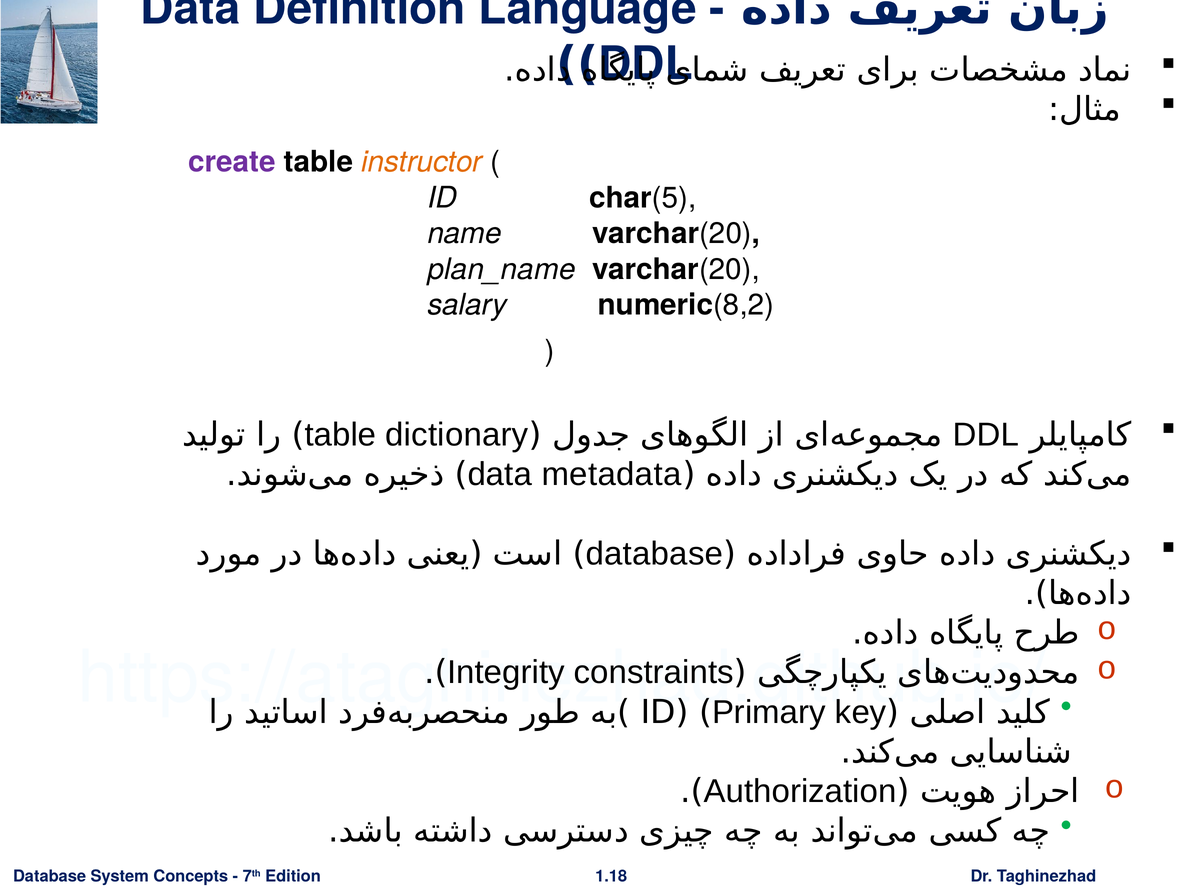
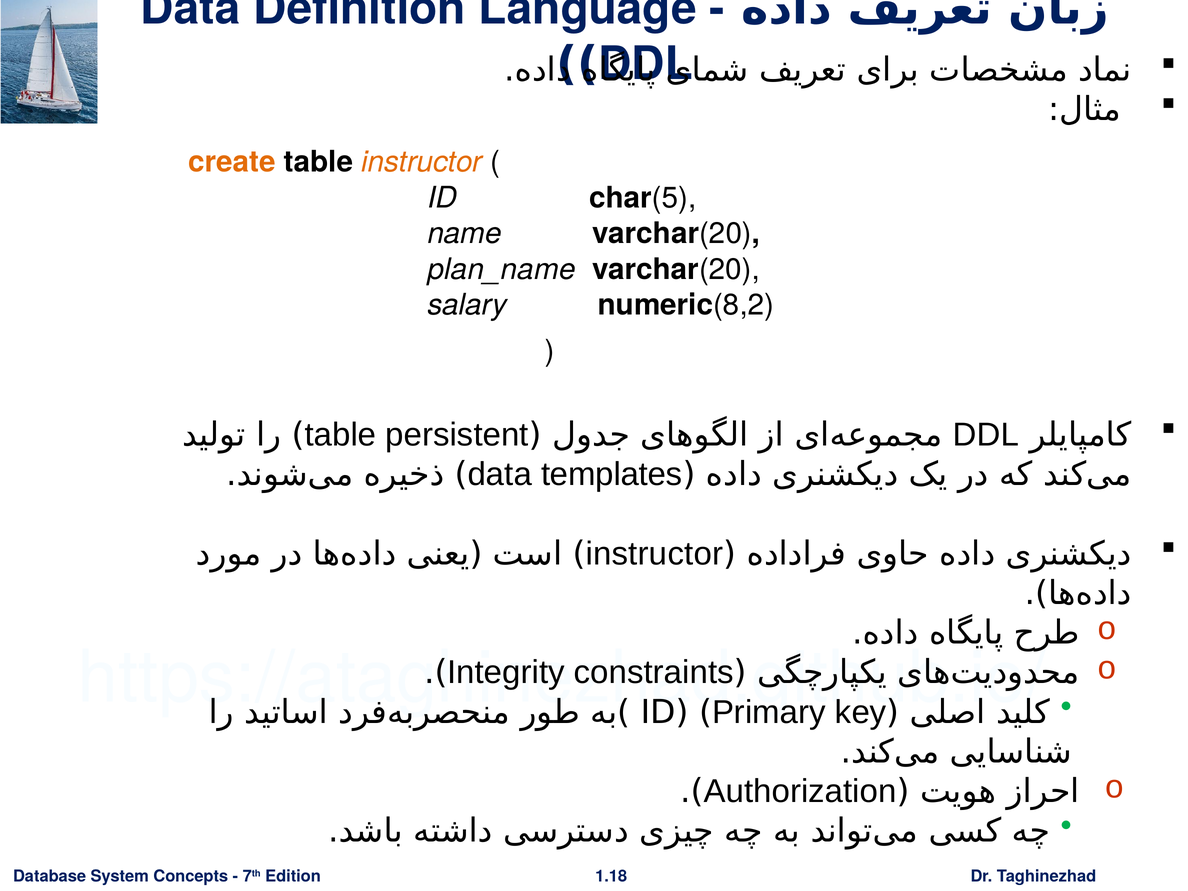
create colour: purple -> orange
dictionary: dictionary -> persistent
metadata: metadata -> templates
database at (654, 554): database -> instructor
